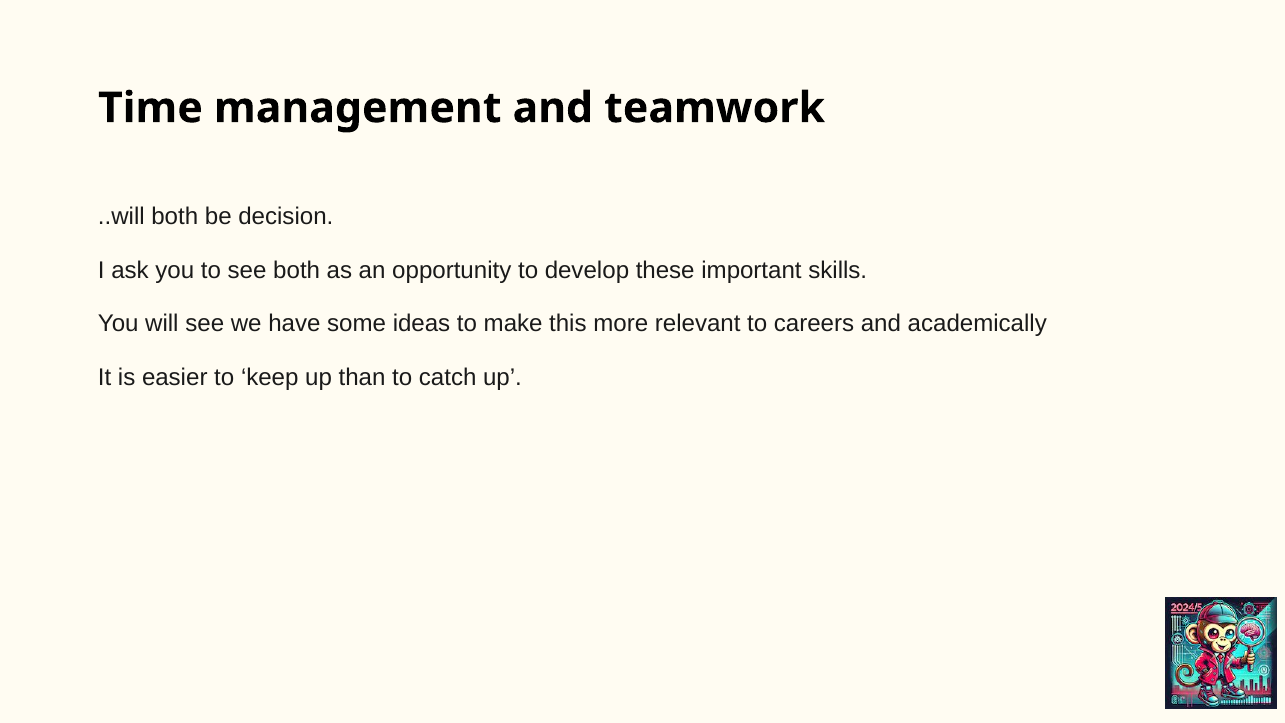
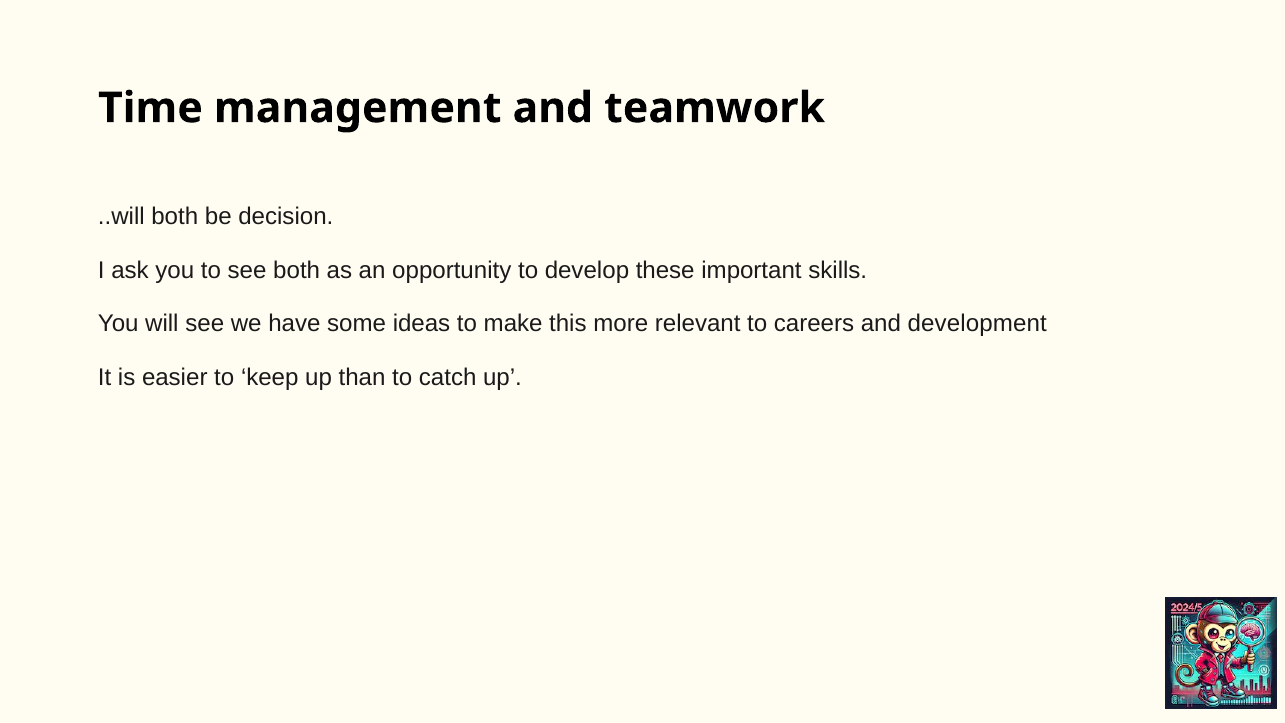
academically: academically -> development
